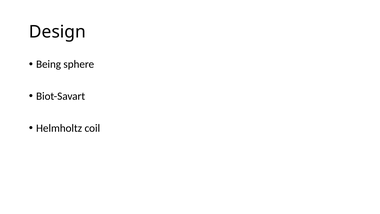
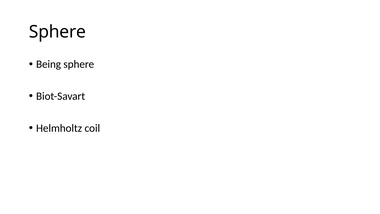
Design at (57, 32): Design -> Sphere
